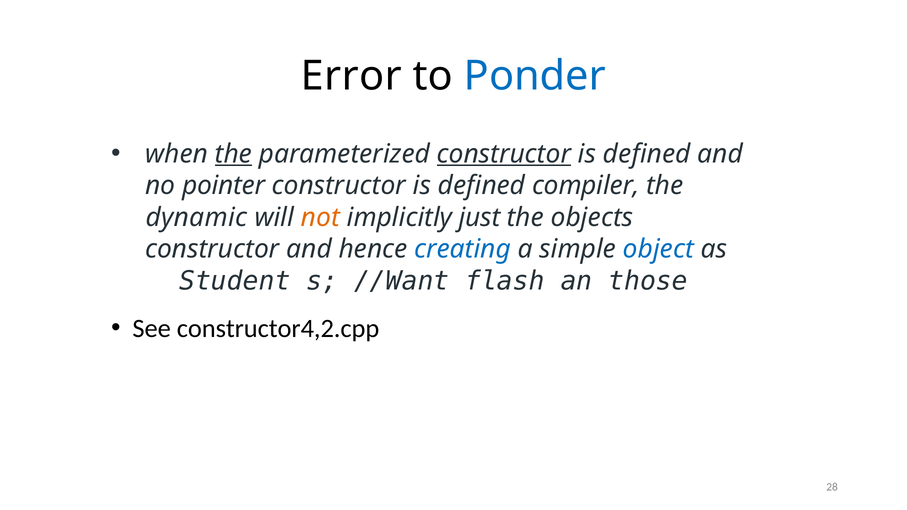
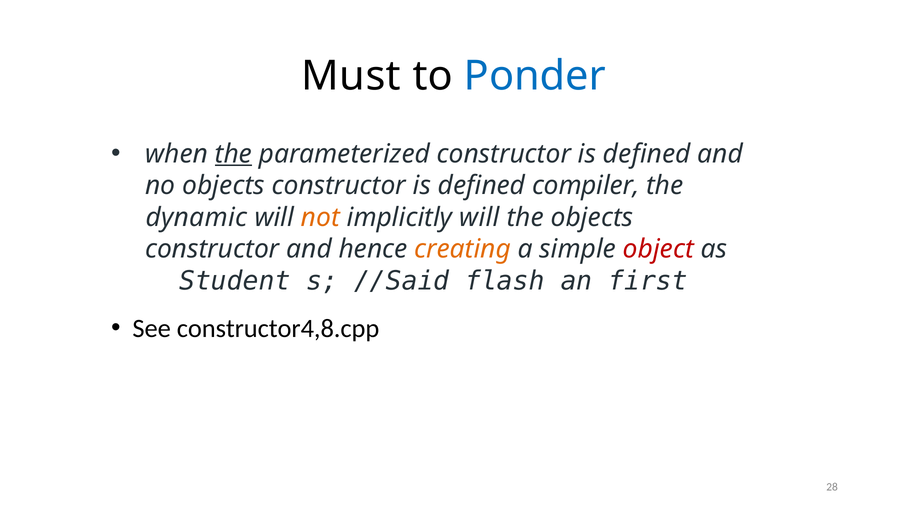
Error: Error -> Must
constructor at (504, 154) underline: present -> none
no pointer: pointer -> objects
implicitly just: just -> will
creating colour: blue -> orange
object colour: blue -> red
//Want: //Want -> //Said
those: those -> first
constructor4,2.cpp: constructor4,2.cpp -> constructor4,8.cpp
